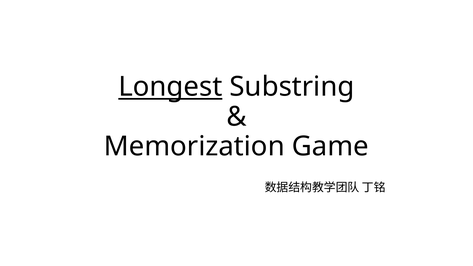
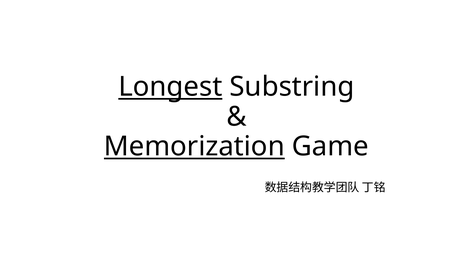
Memorization underline: none -> present
